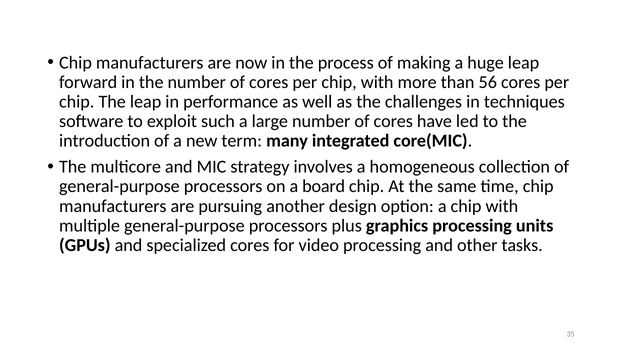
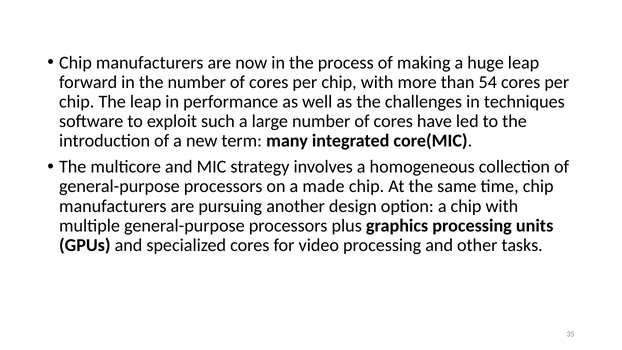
56: 56 -> 54
board: board -> made
